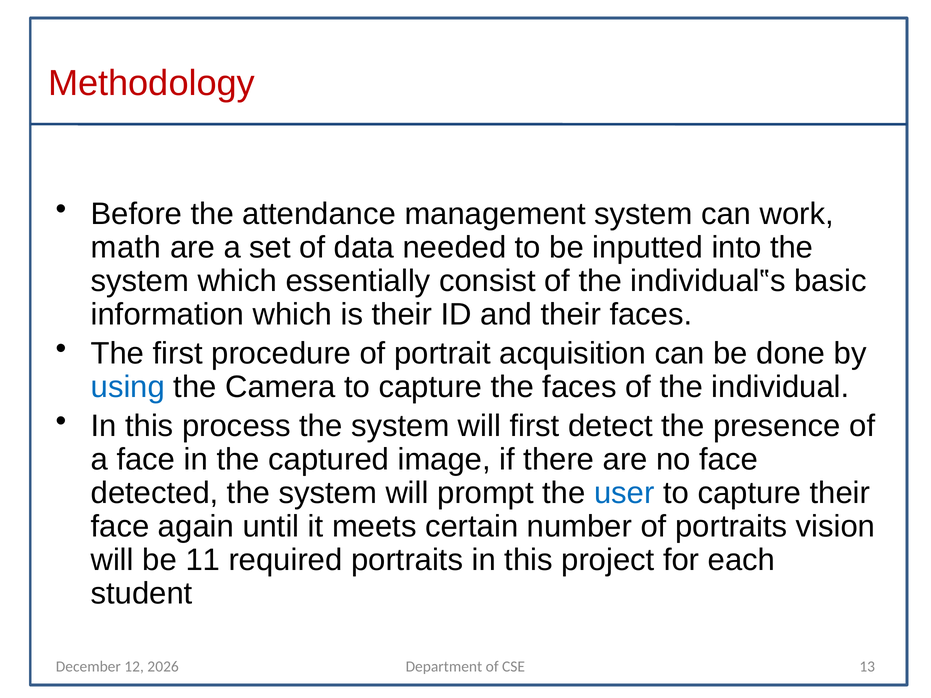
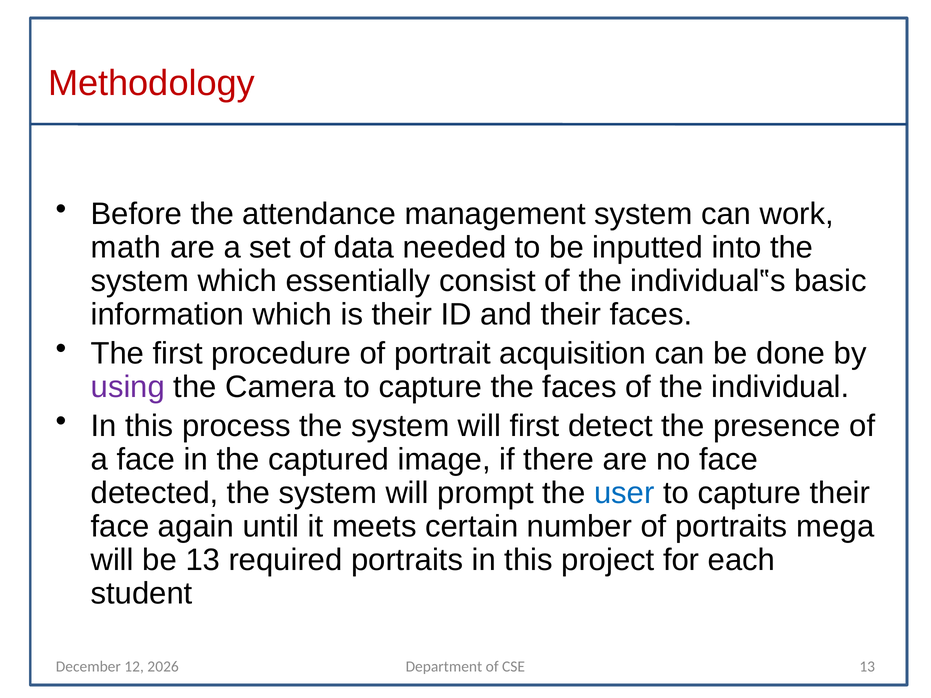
using colour: blue -> purple
vision: vision -> mega
be 11: 11 -> 13
